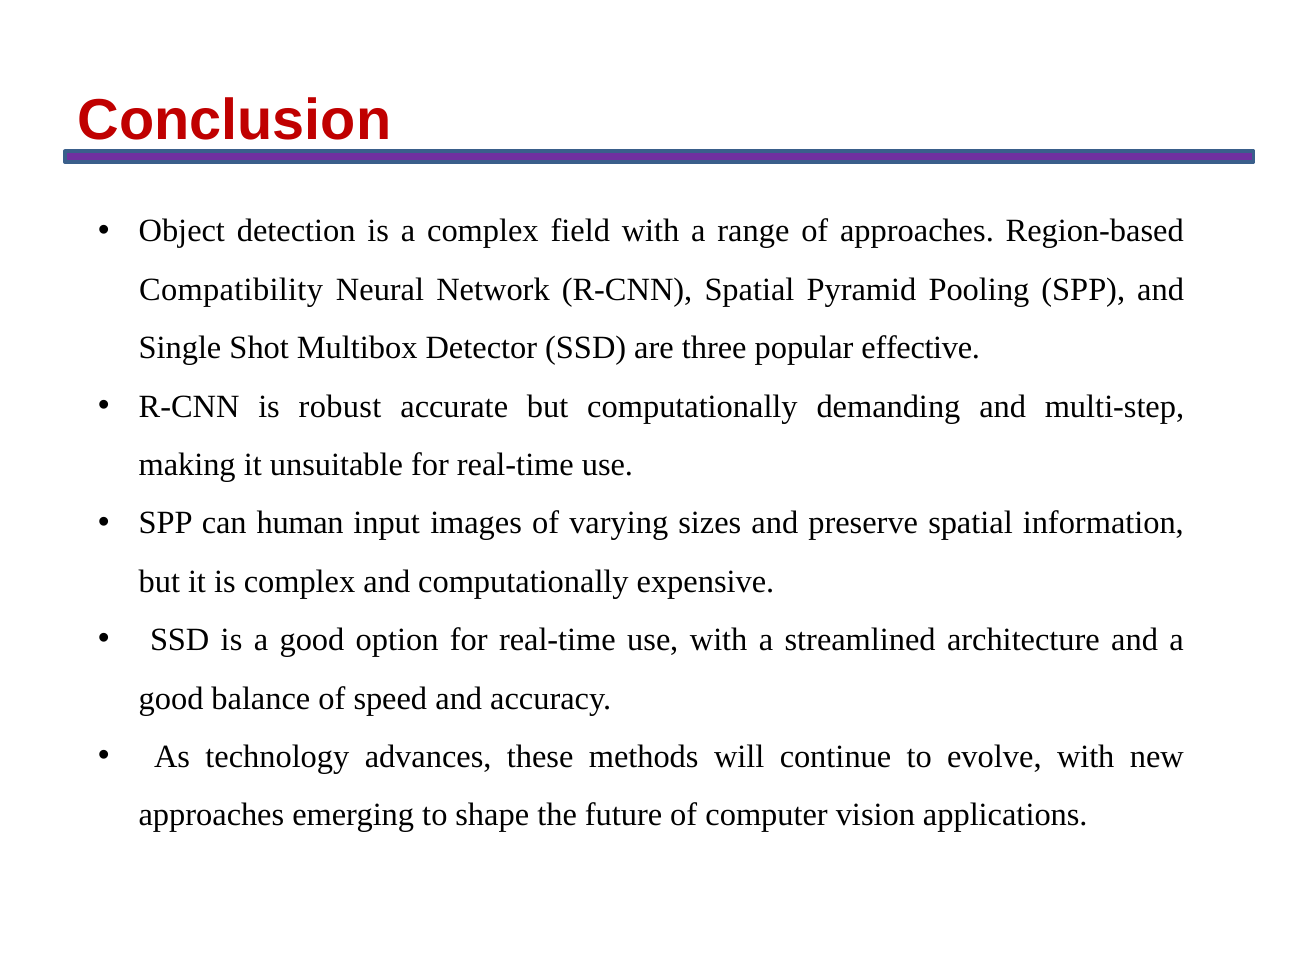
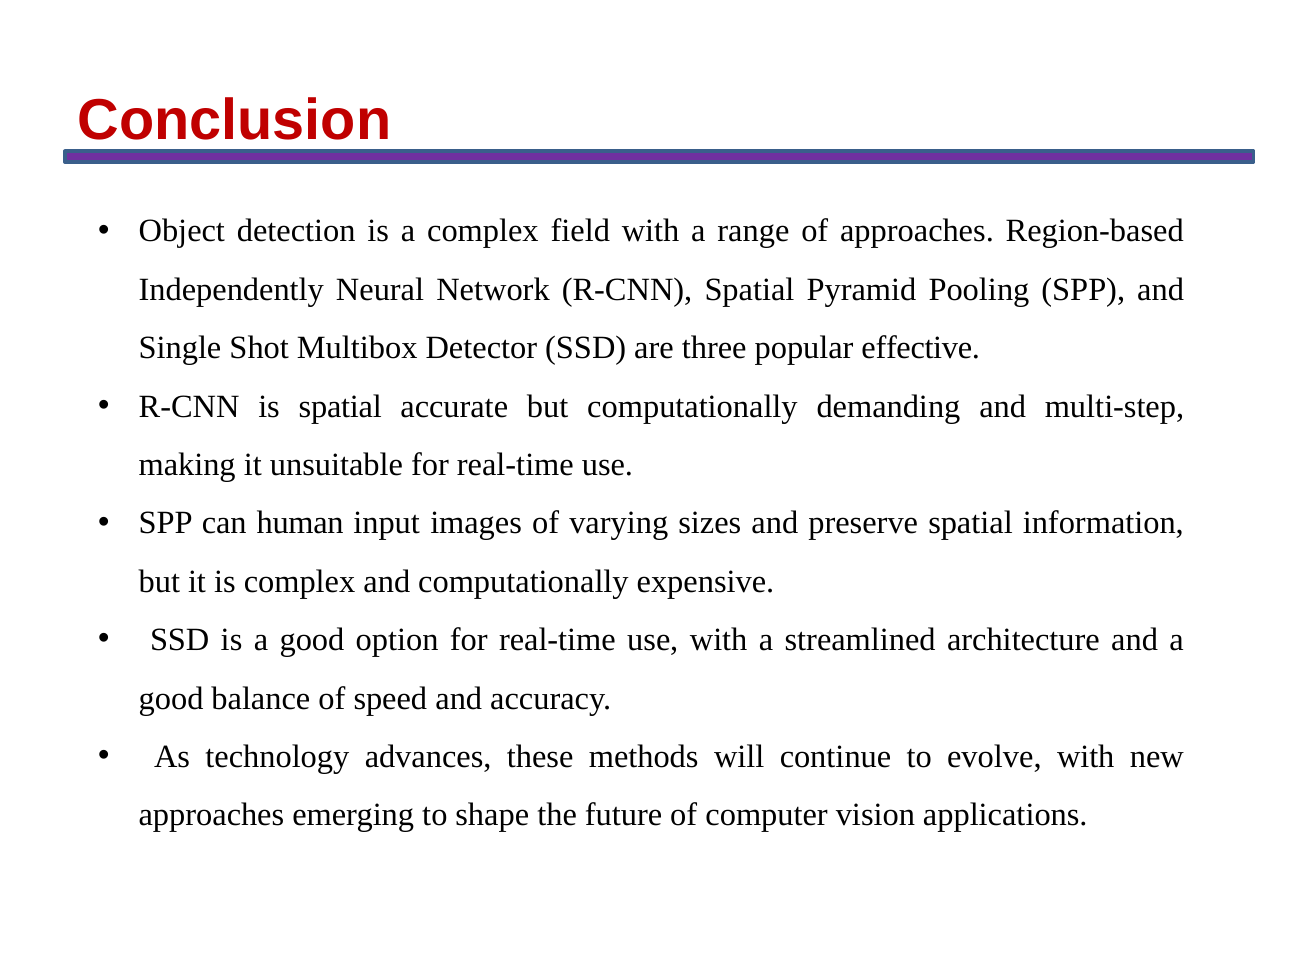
Compatibility: Compatibility -> Independently
is robust: robust -> spatial
